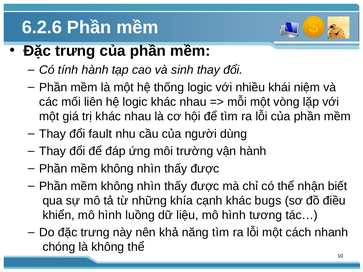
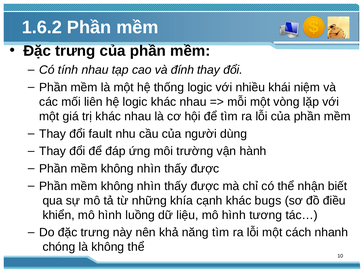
6.2.6: 6.2.6 -> 1.6.2
tính hành: hành -> nhau
sinh: sinh -> đính
